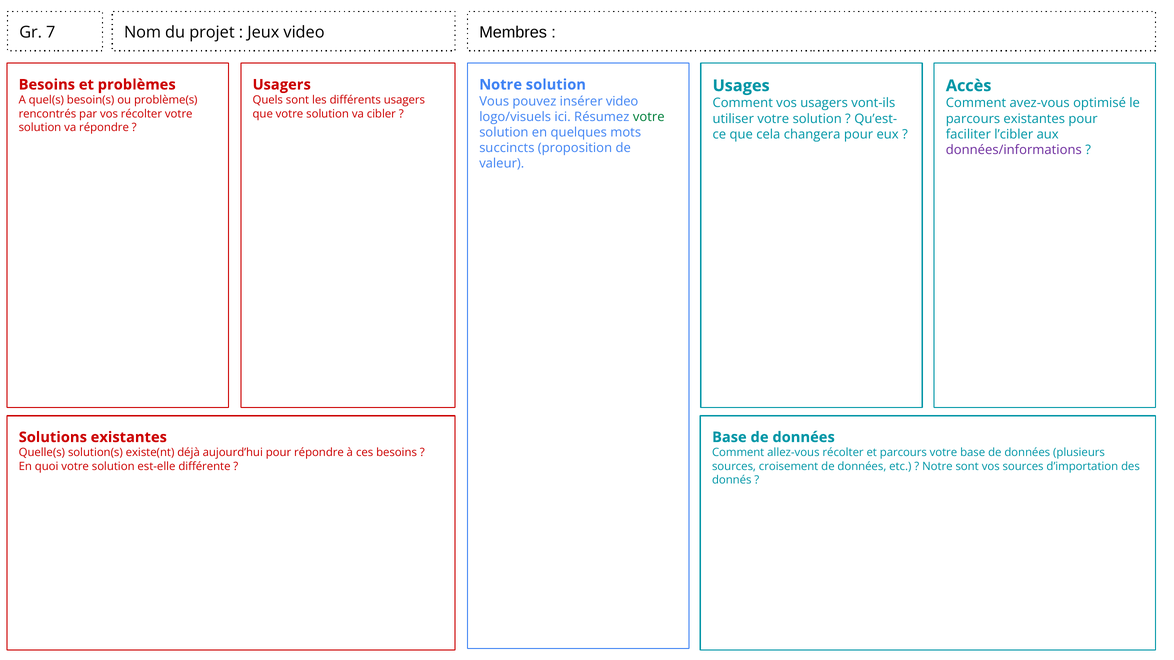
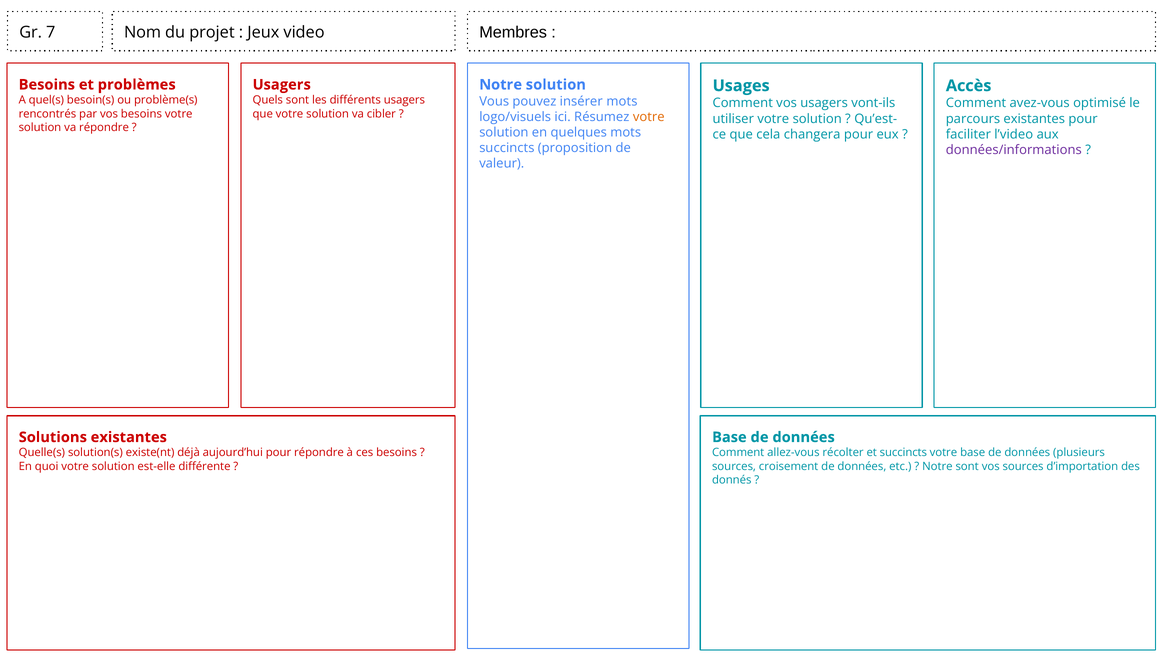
insérer video: video -> mots
vos récolter: récolter -> besoins
votre at (649, 117) colour: green -> orange
l’cibler: l’cibler -> l’video
et parcours: parcours -> succincts
